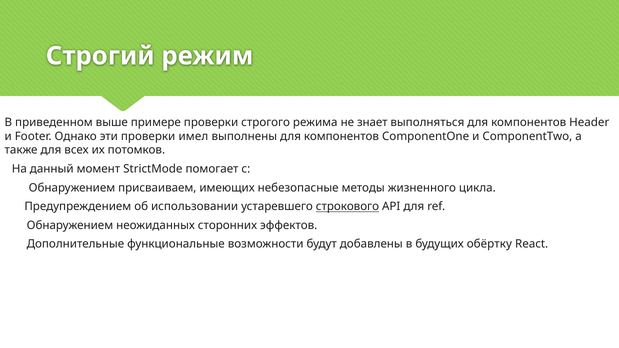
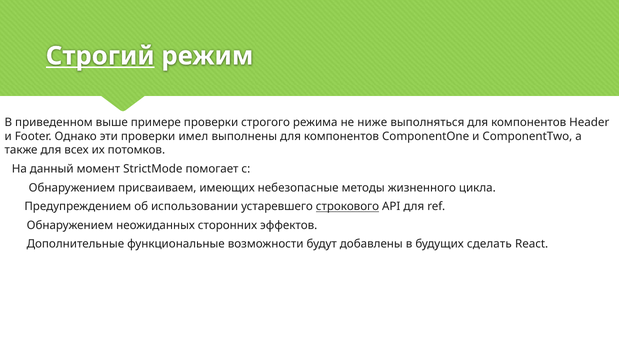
Строгий underline: none -> present
знает: знает -> ниже
обёртку: обёртку -> сделать
